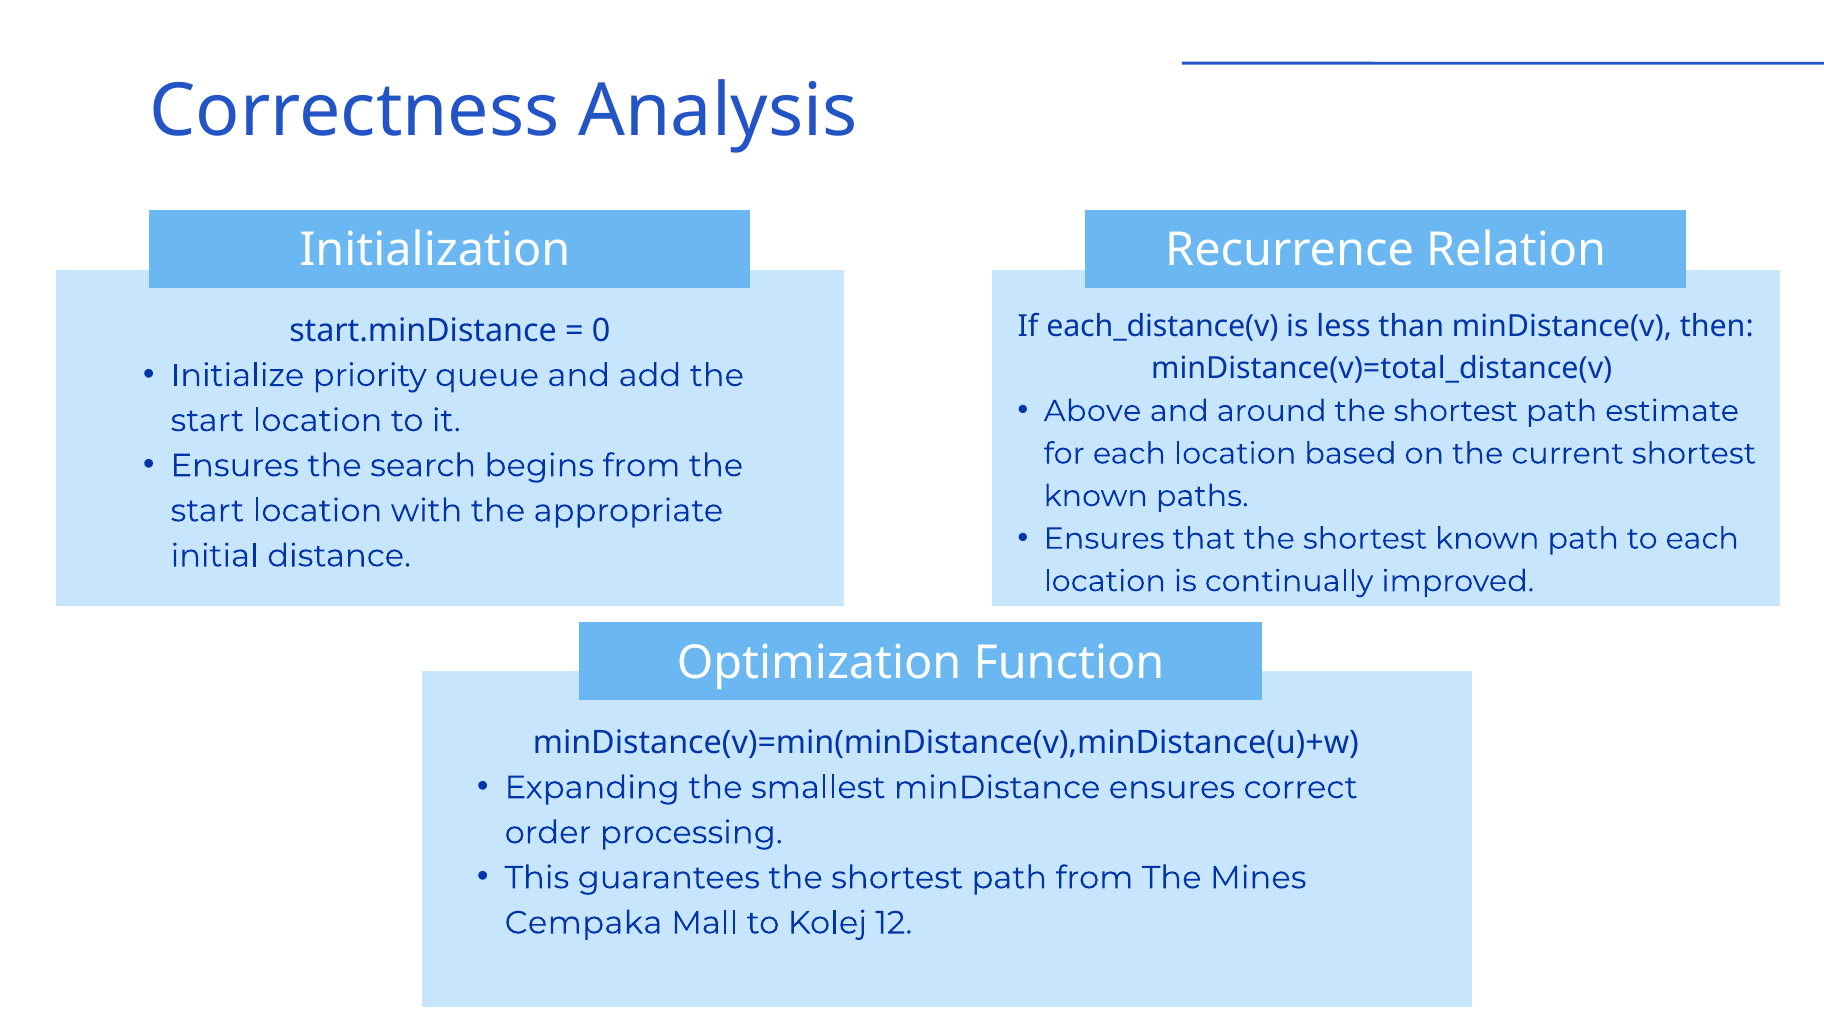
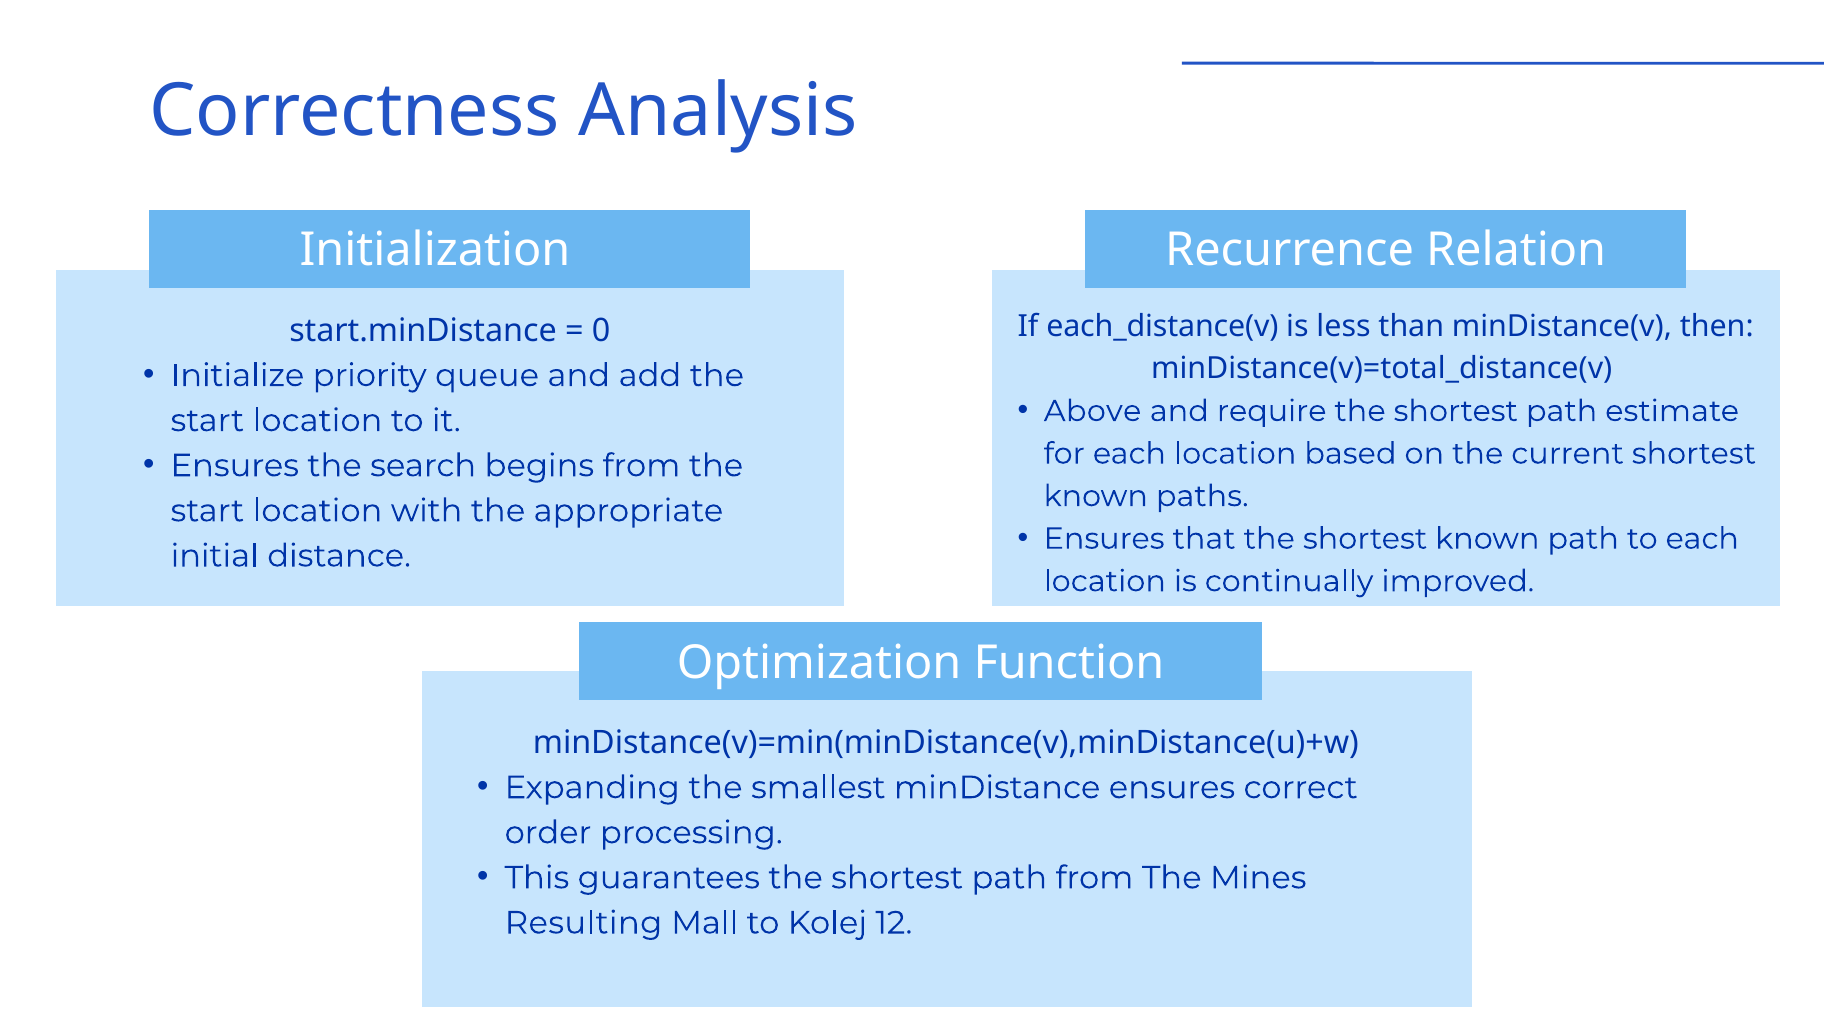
around: around -> require
Cempaka: Cempaka -> Resulting
